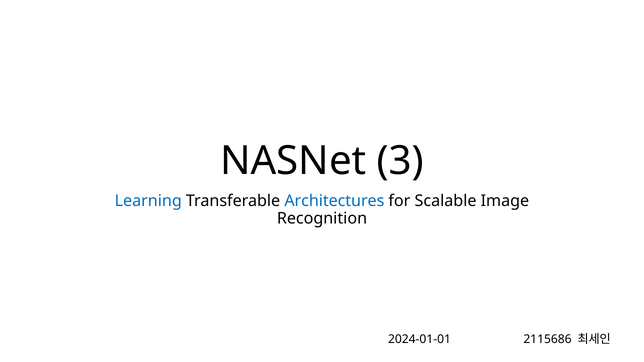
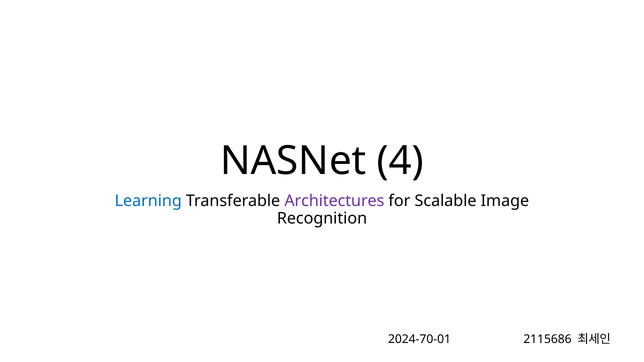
3: 3 -> 4
Architectures colour: blue -> purple
2024-01-01: 2024-01-01 -> 2024-70-01
